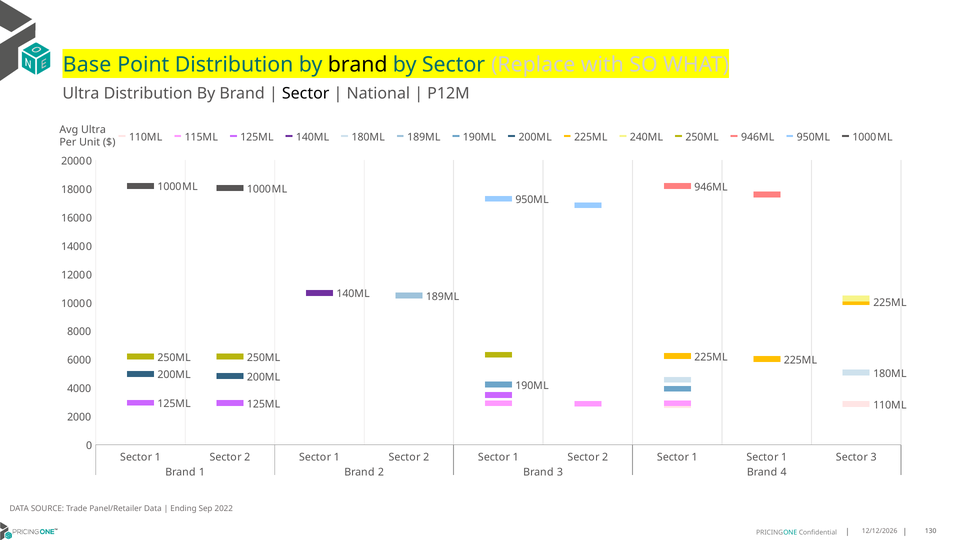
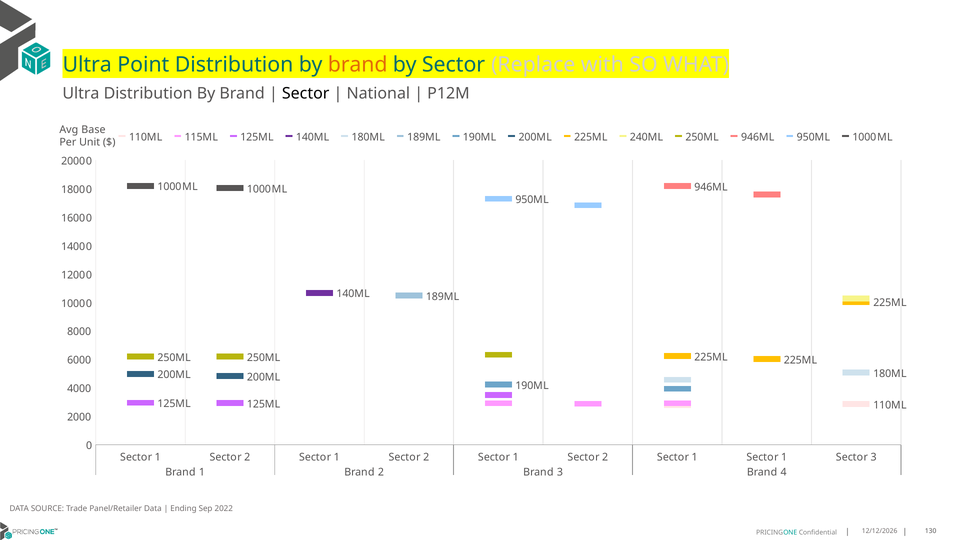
Base at (87, 65): Base -> Ultra
brand at (358, 65) colour: black -> orange
Avg Ultra: Ultra -> Base
